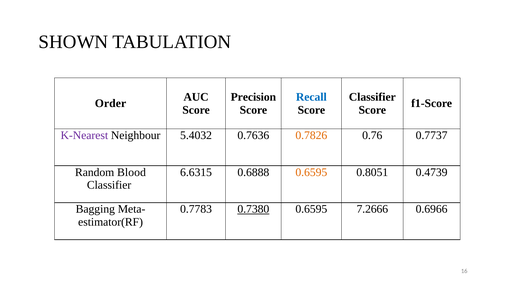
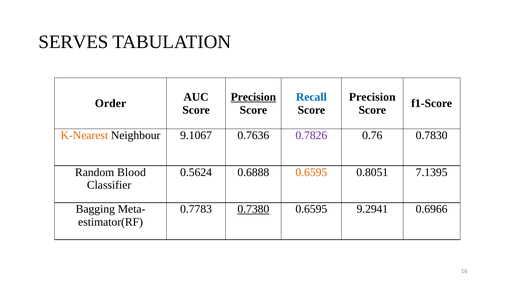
SHOWN: SHOWN -> SERVES
Precision at (253, 97) underline: none -> present
Classifier at (372, 97): Classifier -> Precision
K-Nearest colour: purple -> orange
5.4032: 5.4032 -> 9.1067
0.7826 colour: orange -> purple
0.7737: 0.7737 -> 0.7830
6.6315: 6.6315 -> 0.5624
0.4739: 0.4739 -> 7.1395
7.2666: 7.2666 -> 9.2941
